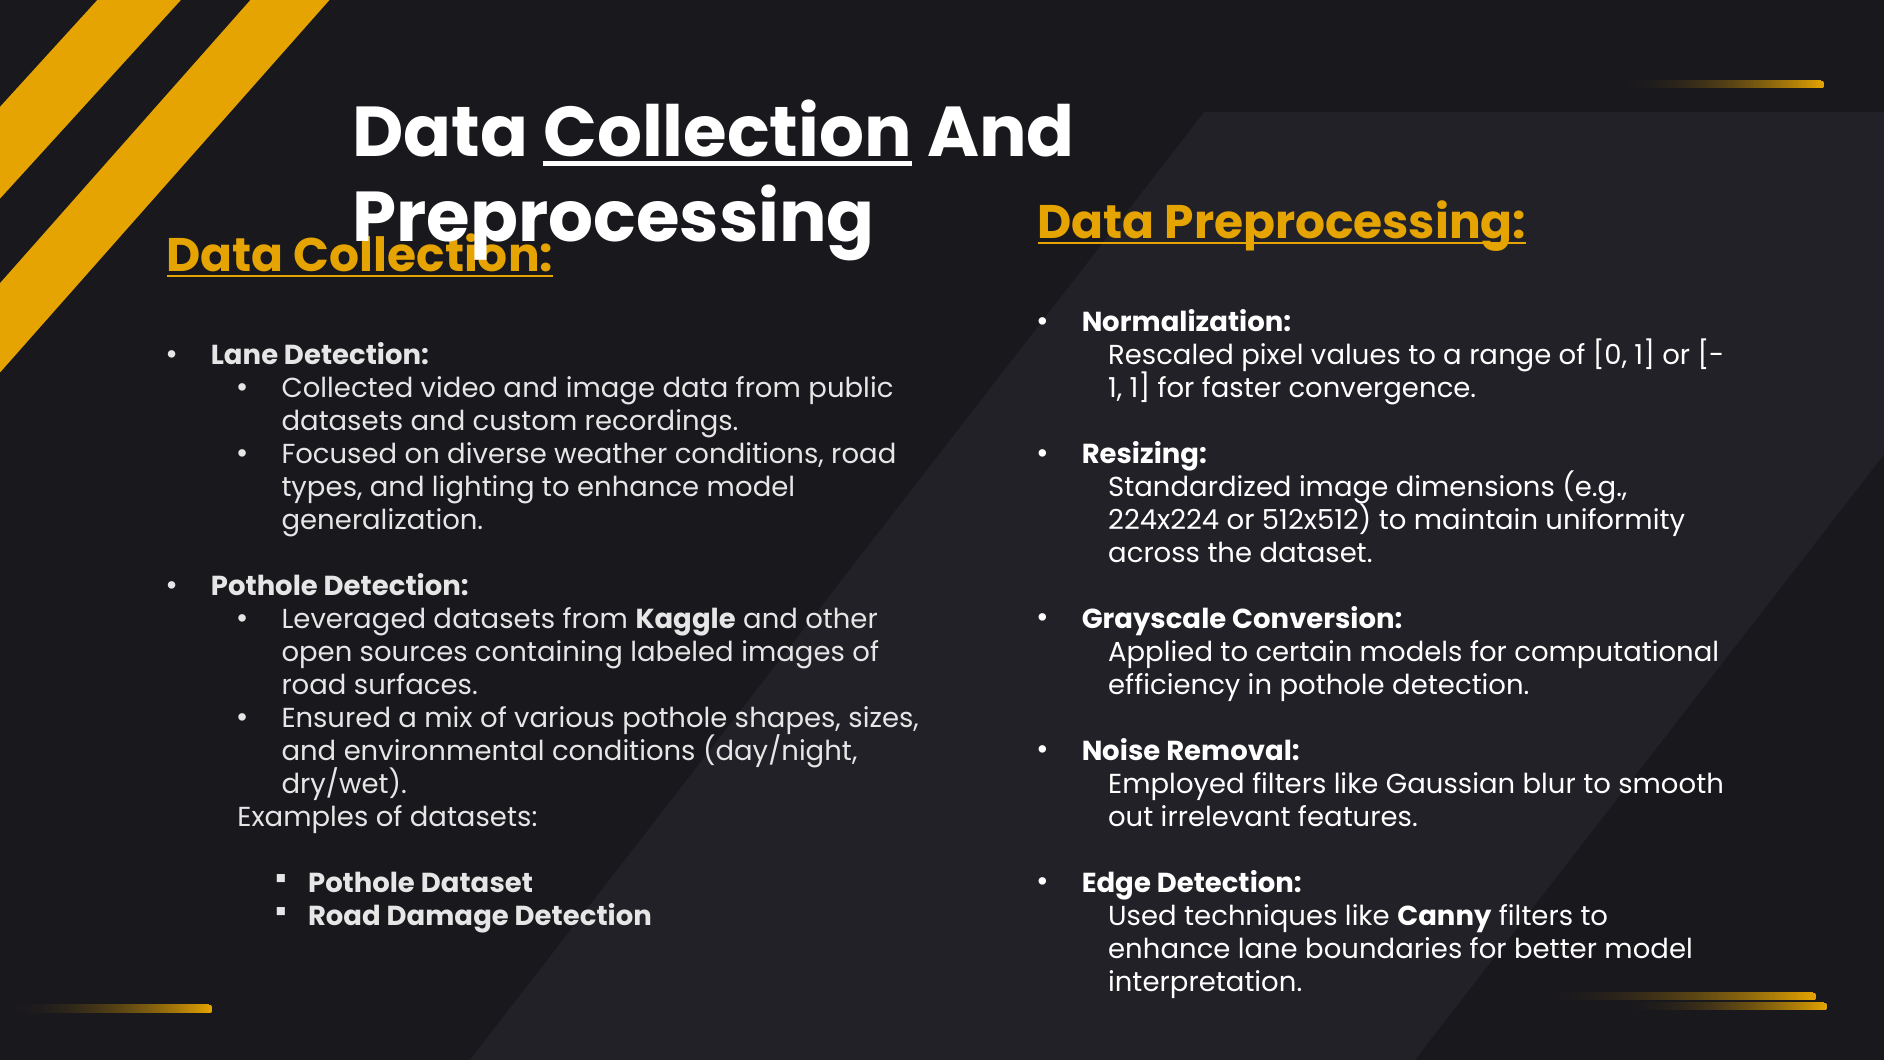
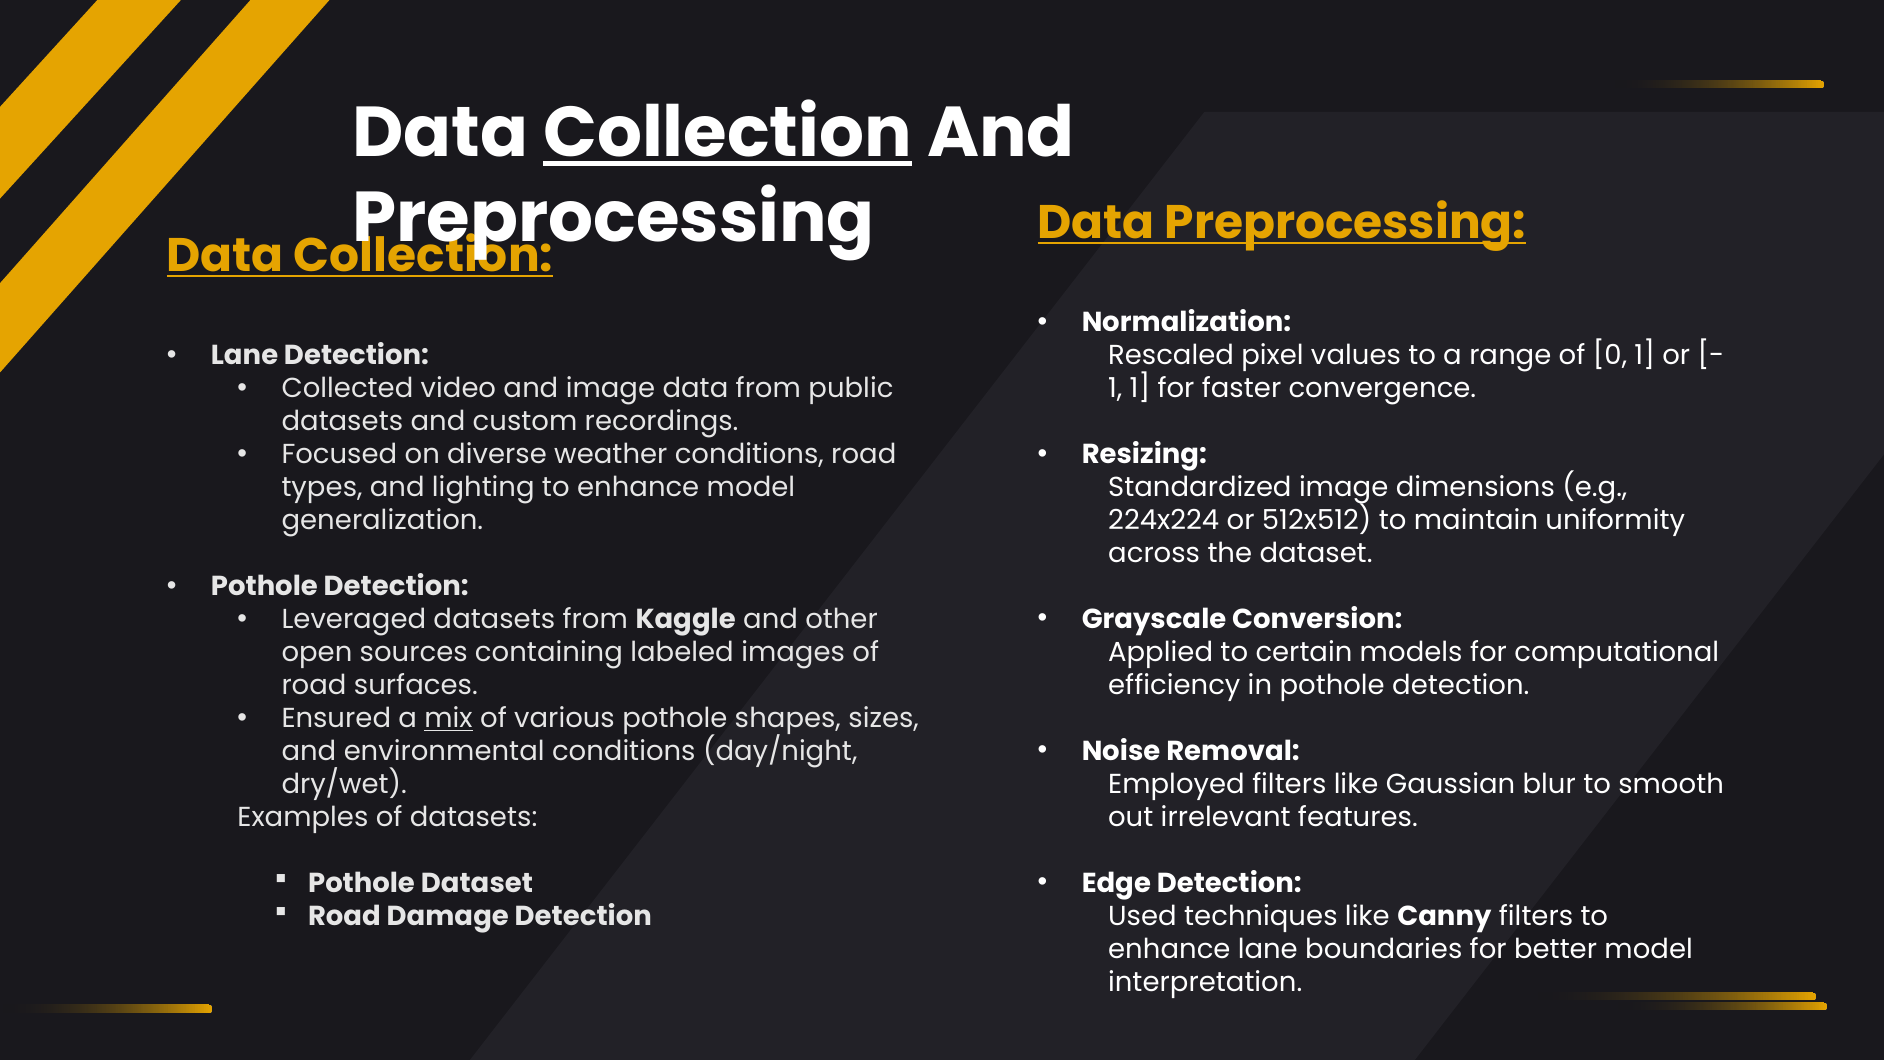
mix underline: none -> present
